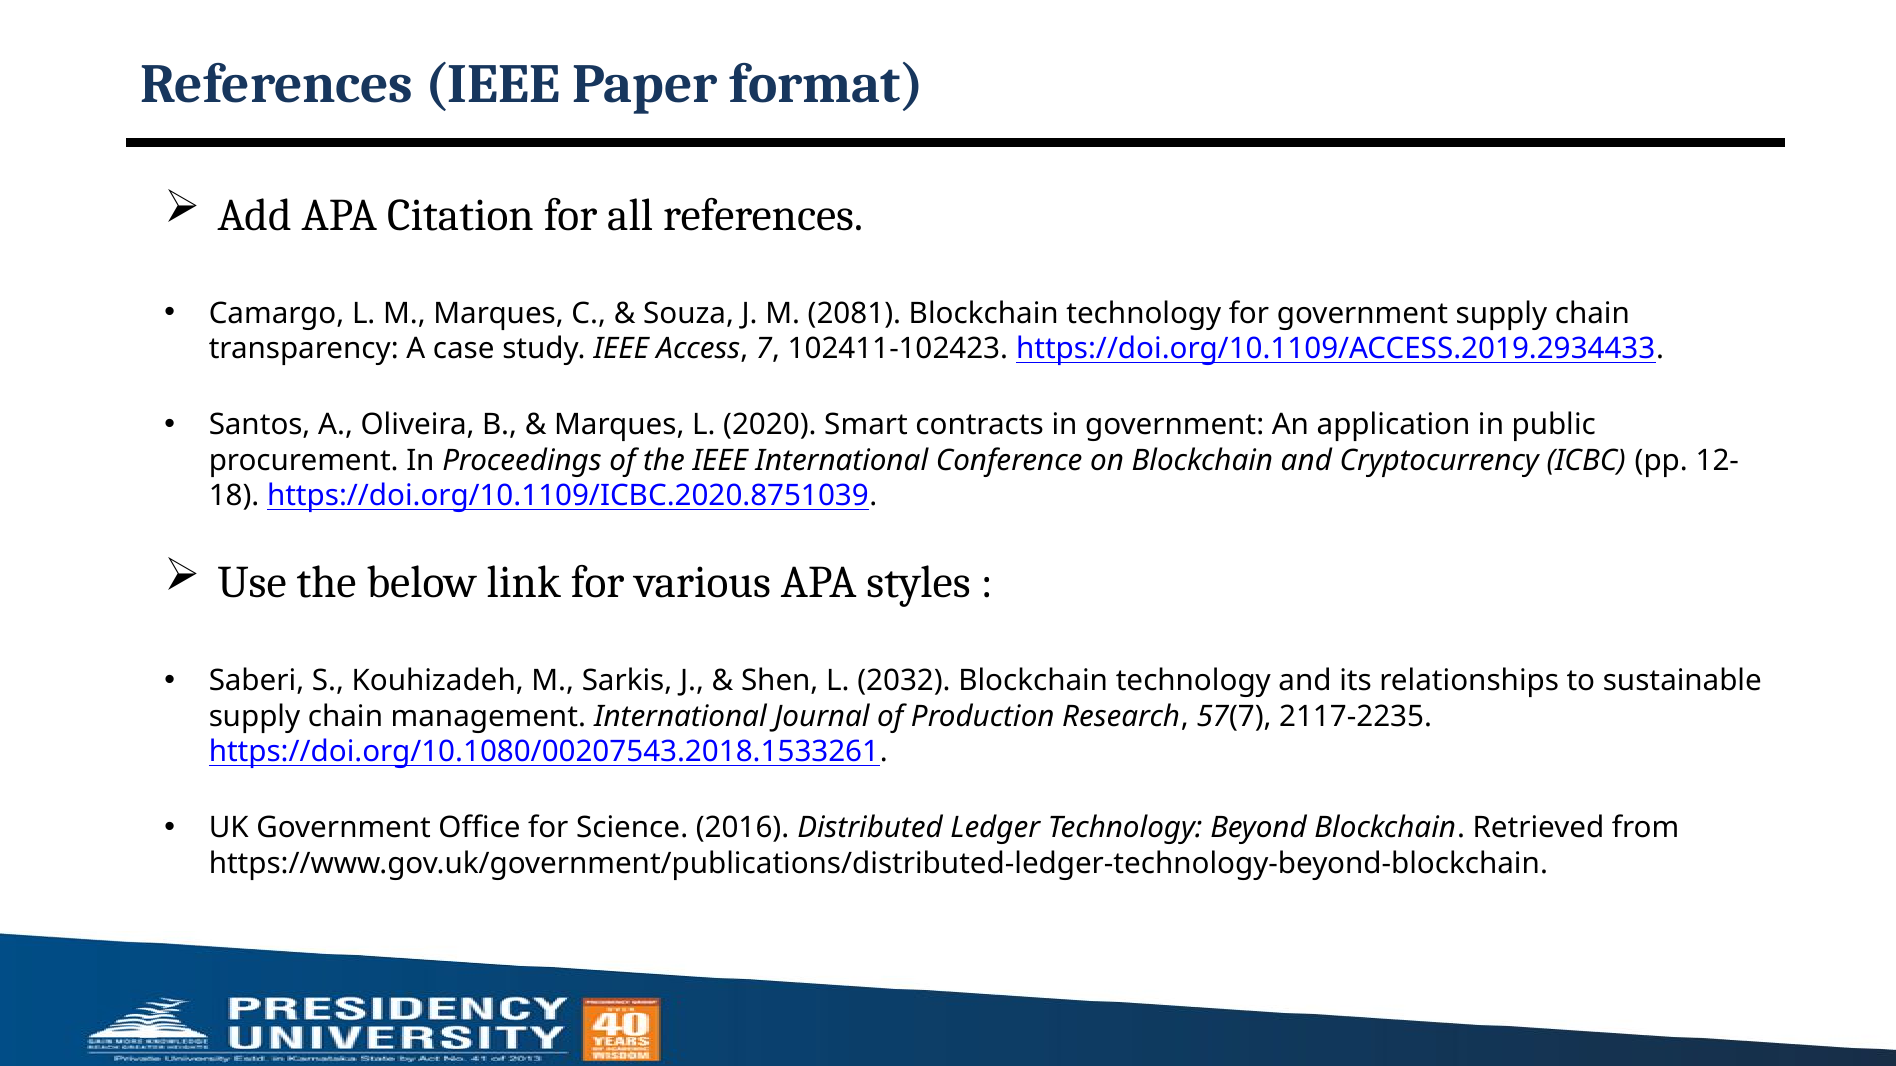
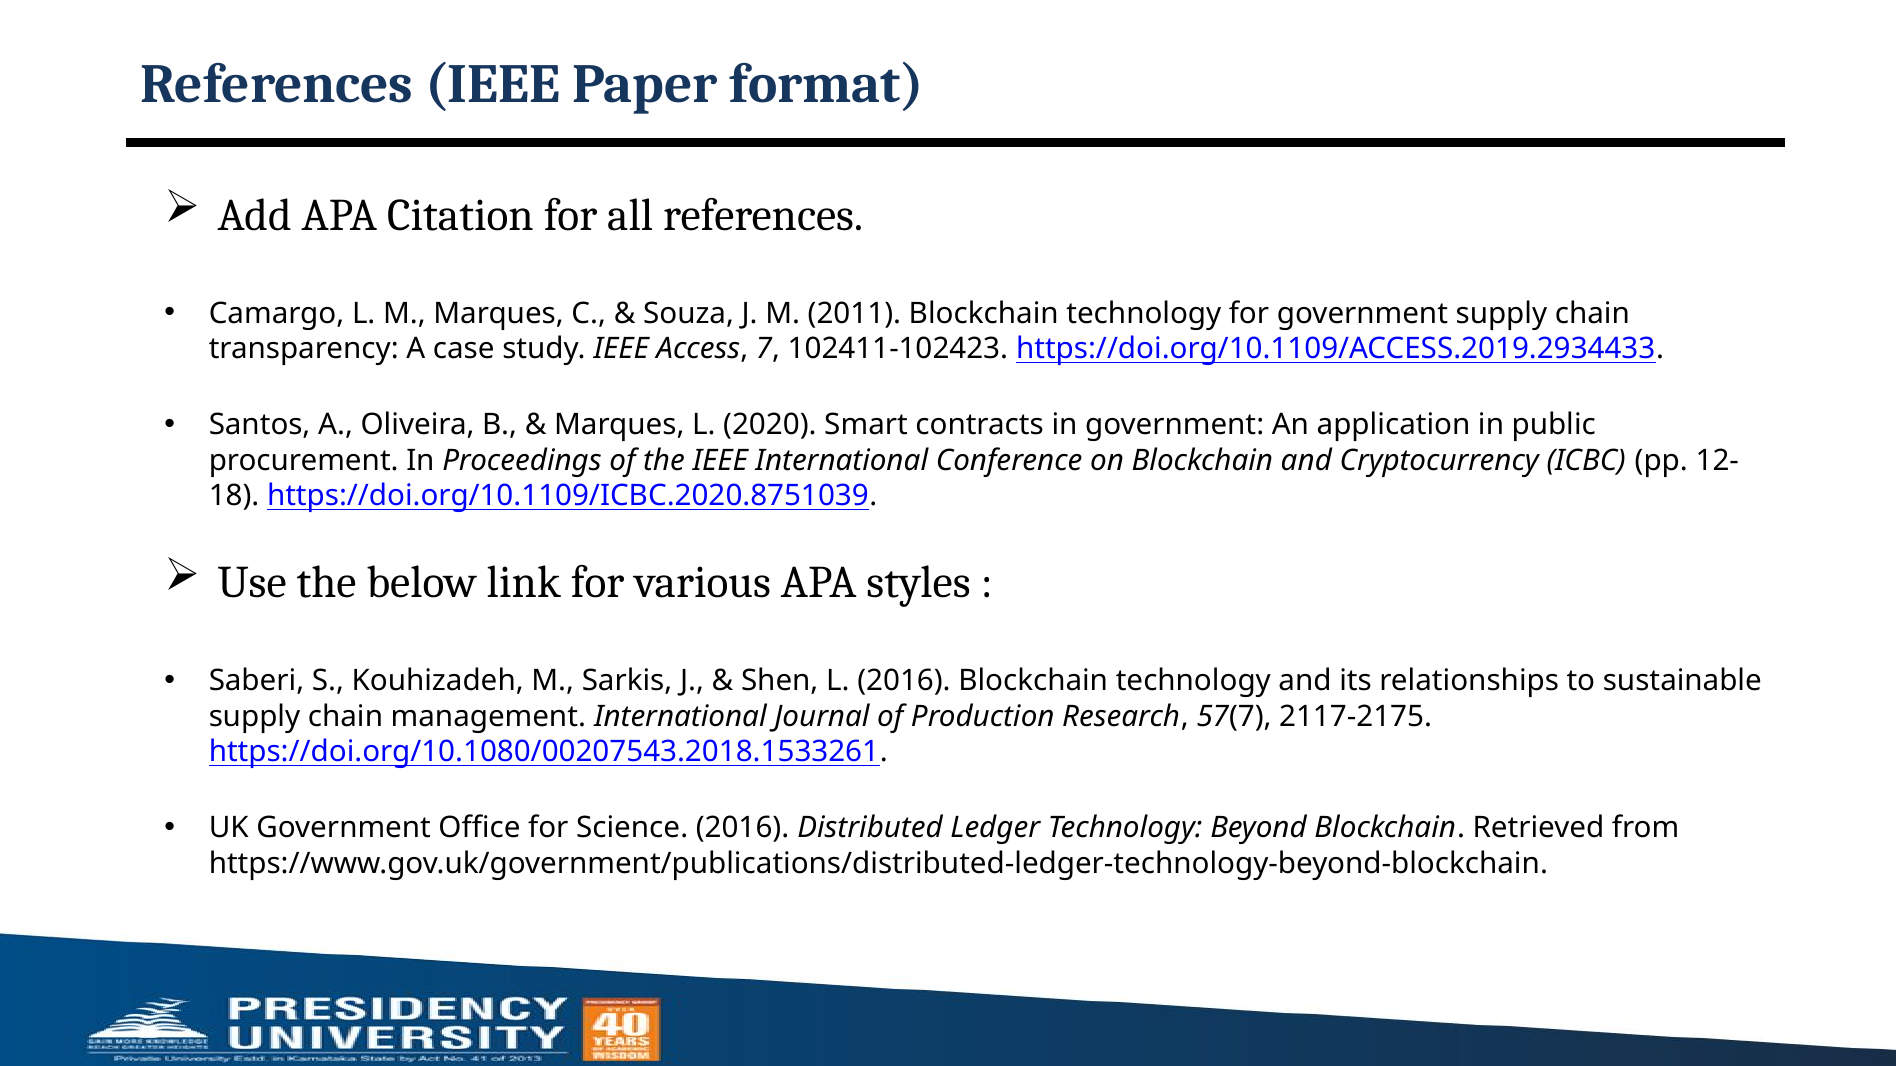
2081: 2081 -> 2011
L 2032: 2032 -> 2016
2117-2235: 2117-2235 -> 2117-2175
